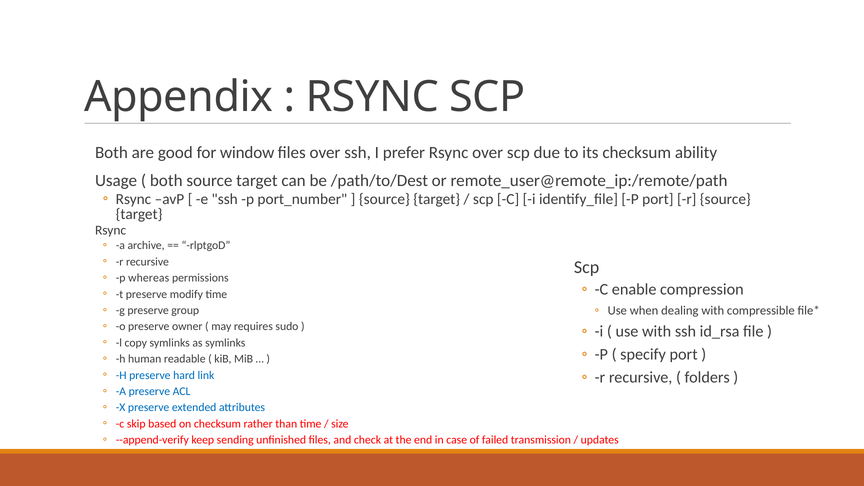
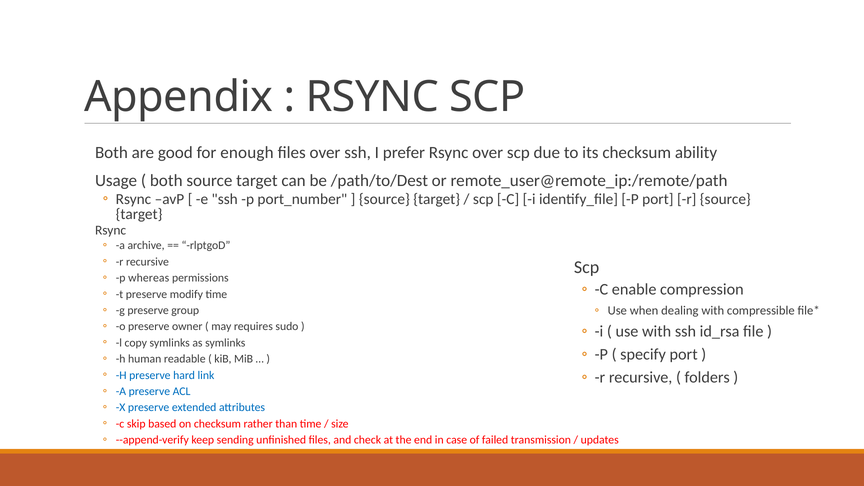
window: window -> enough
